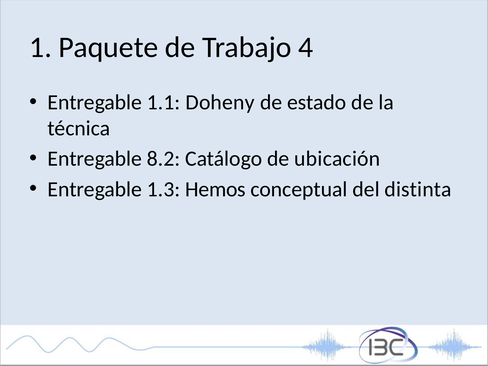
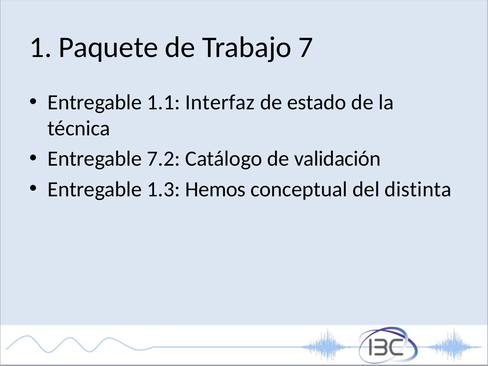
4: 4 -> 7
Doheny: Doheny -> Interfaz
8.2: 8.2 -> 7.2
ubicación: ubicación -> validación
